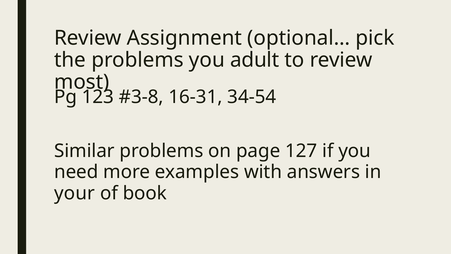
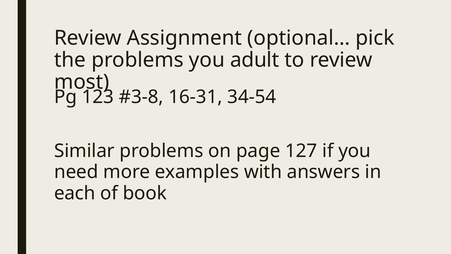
your: your -> each
